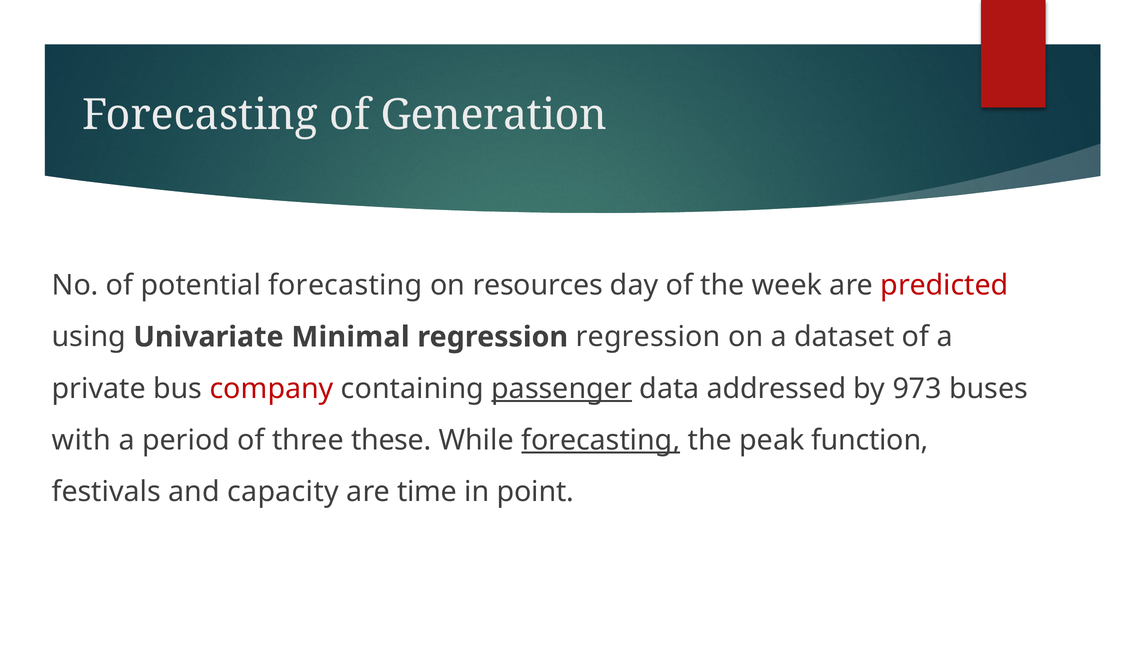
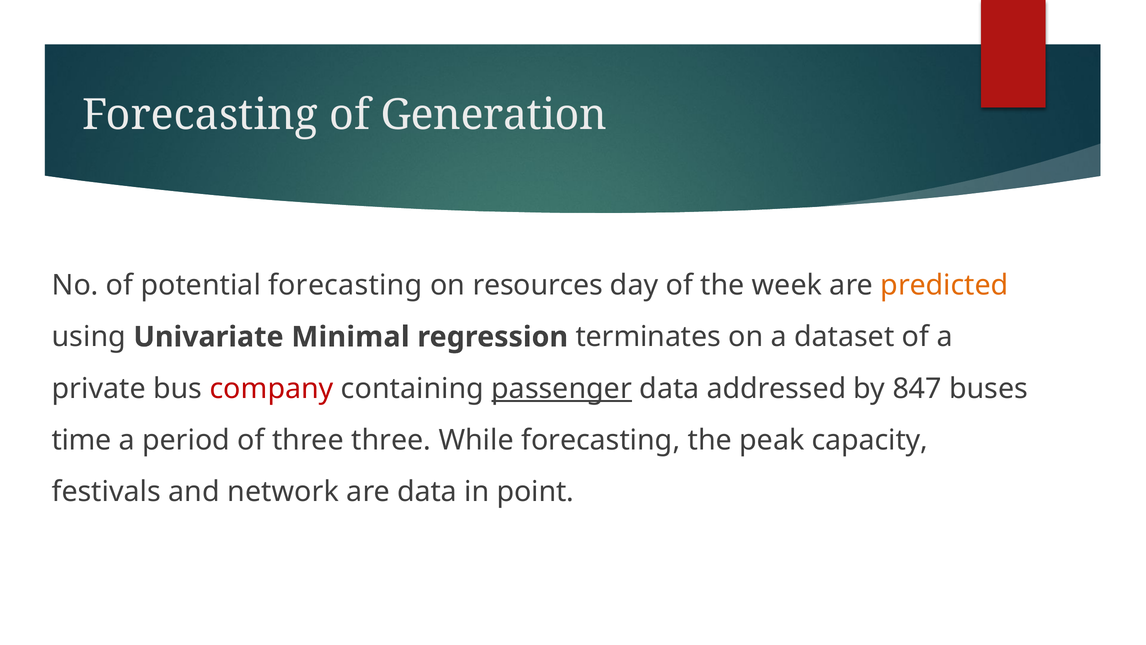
predicted colour: red -> orange
regression regression: regression -> terminates
973: 973 -> 847
with: with -> time
three these: these -> three
forecasting at (601, 440) underline: present -> none
function: function -> capacity
capacity: capacity -> network
are time: time -> data
